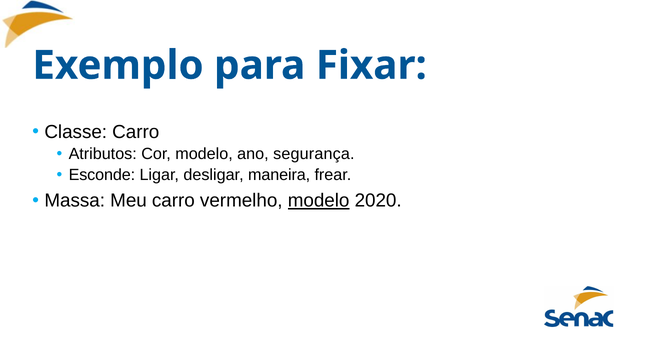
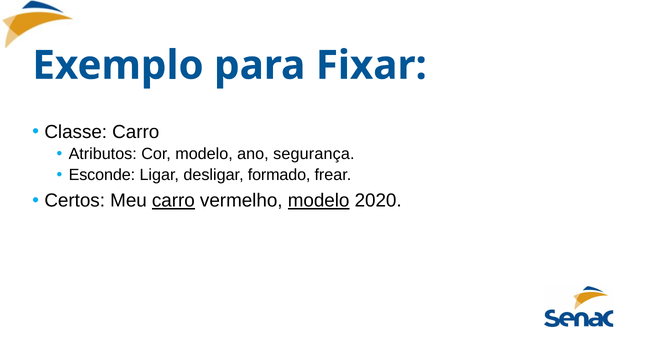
maneira: maneira -> formado
Massa: Massa -> Certos
carro at (173, 200) underline: none -> present
